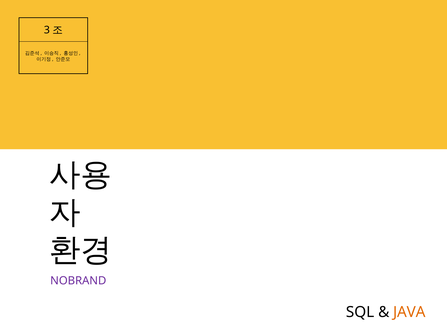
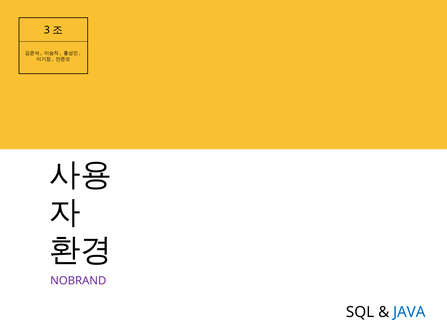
JAVA colour: orange -> blue
